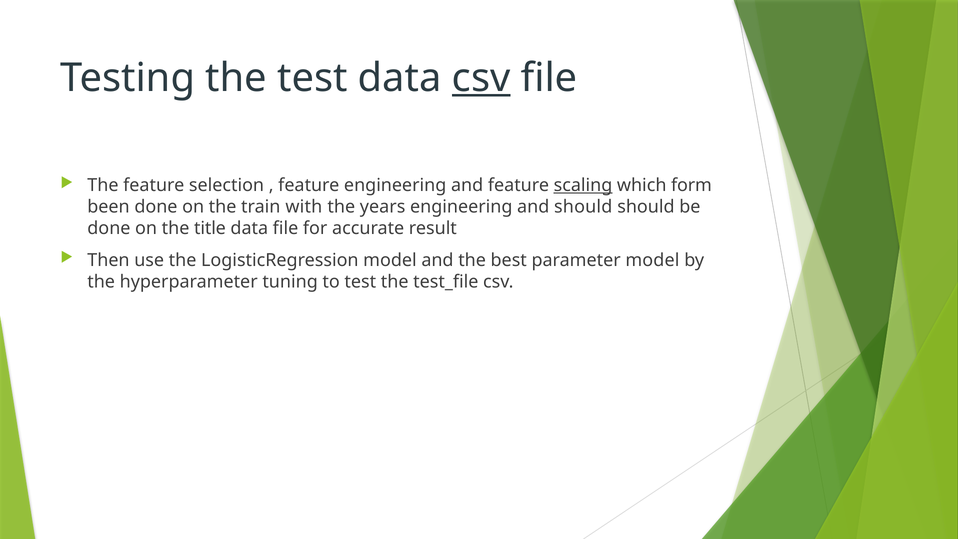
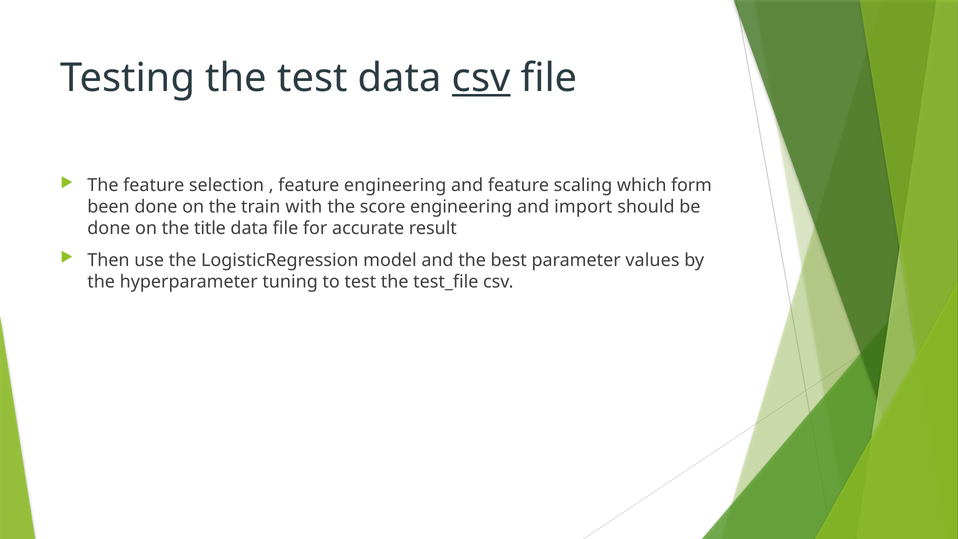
scaling underline: present -> none
years: years -> score
and should: should -> import
parameter model: model -> values
